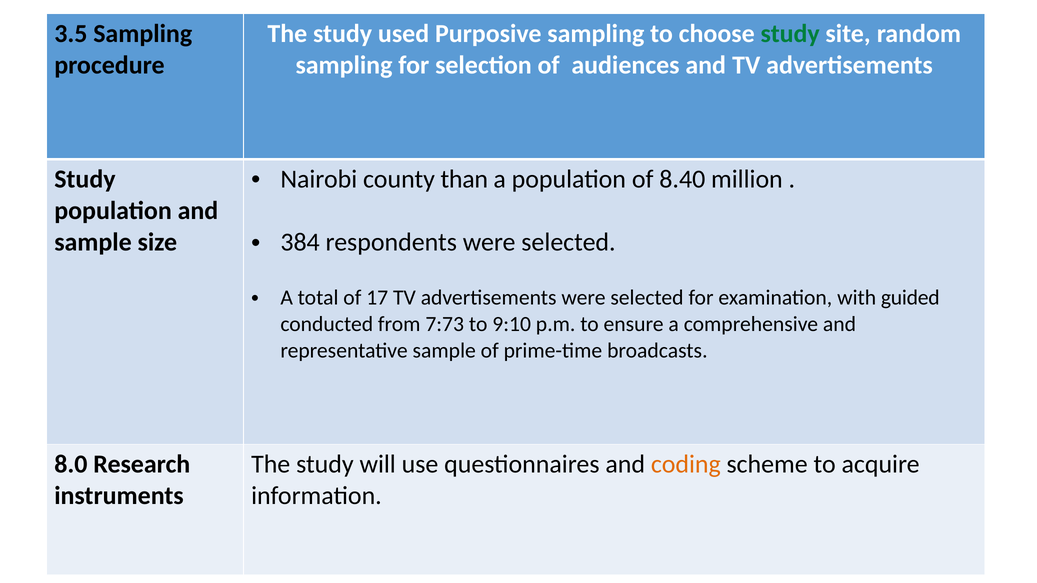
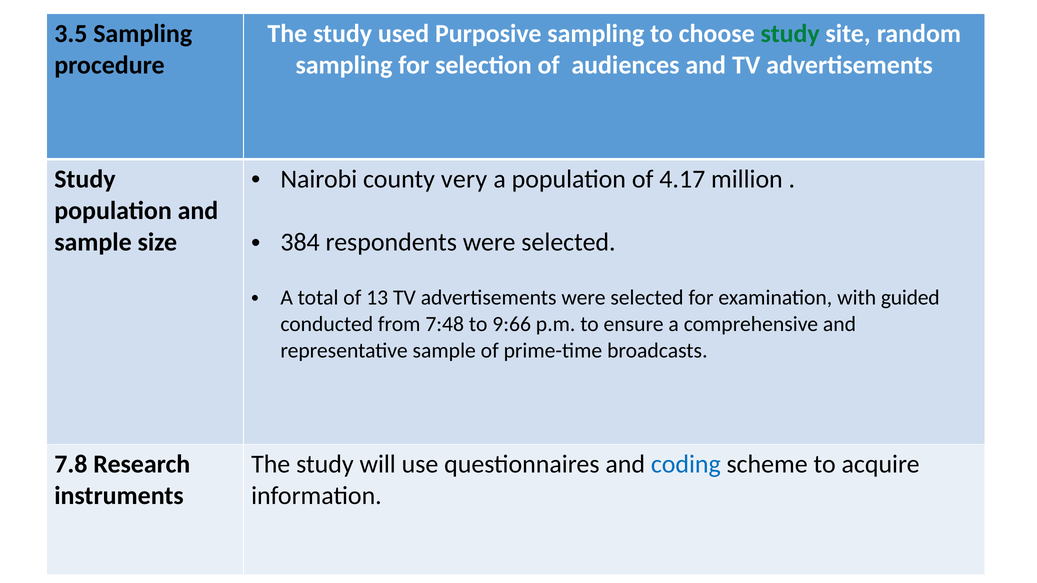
than: than -> very
8.40: 8.40 -> 4.17
17: 17 -> 13
7:73: 7:73 -> 7:48
9:10: 9:10 -> 9:66
8.0: 8.0 -> 7.8
coding colour: orange -> blue
